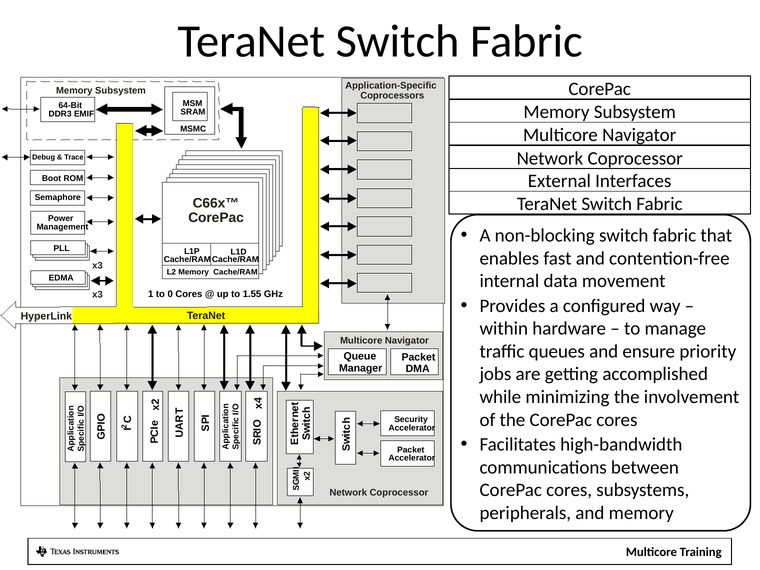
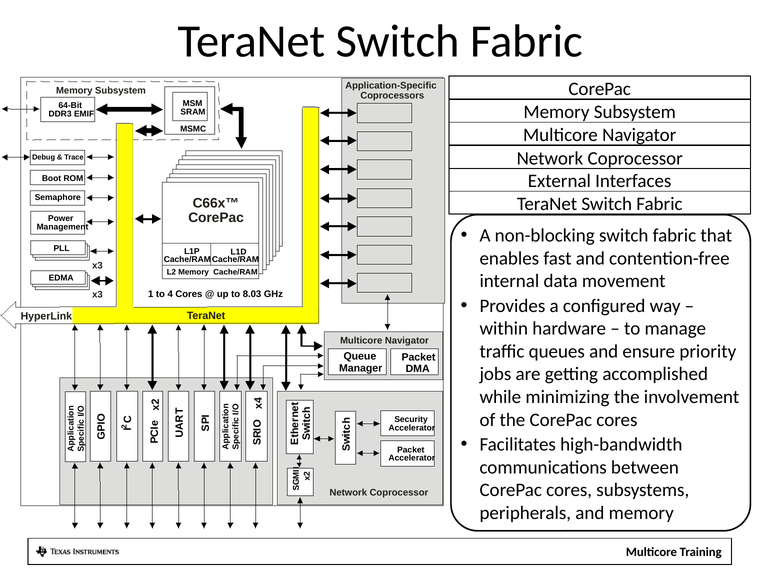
to 0: 0 -> 4
1.55: 1.55 -> 8.03
